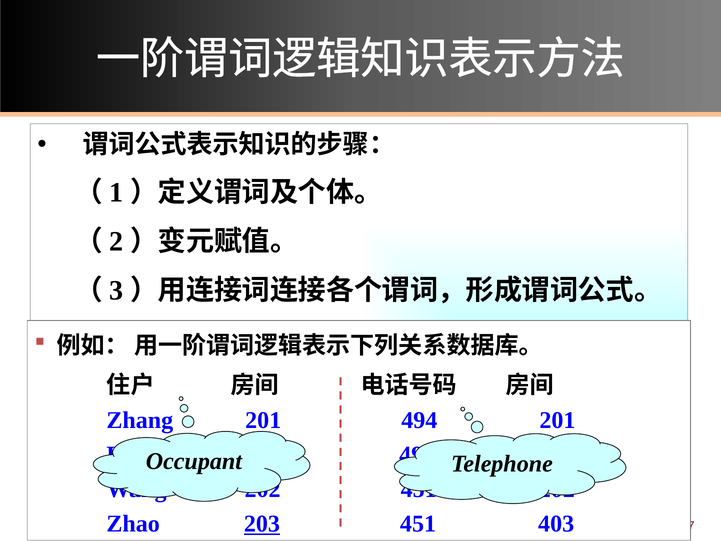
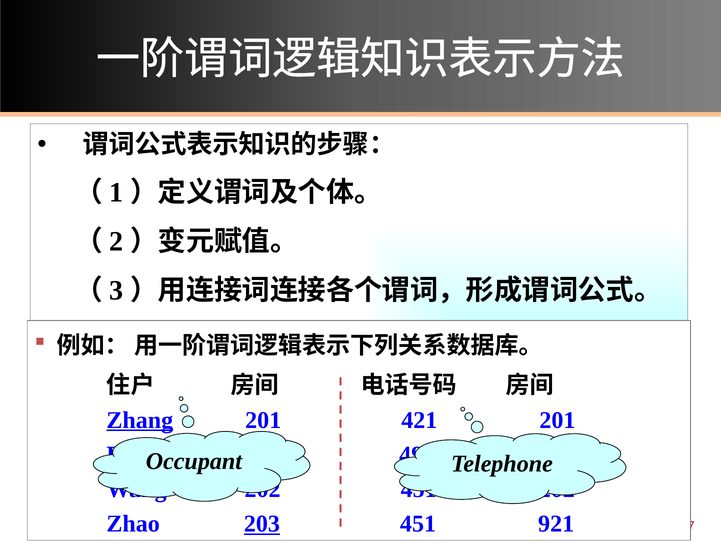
Zhang underline: none -> present
494: 494 -> 421
403: 403 -> 921
